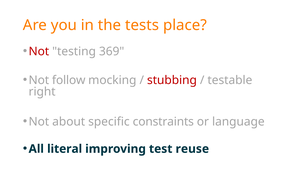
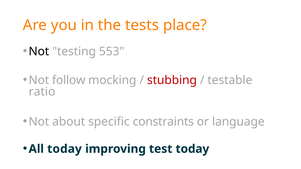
Not at (39, 52) colour: red -> black
369: 369 -> 553
right: right -> ratio
All literal: literal -> today
test reuse: reuse -> today
